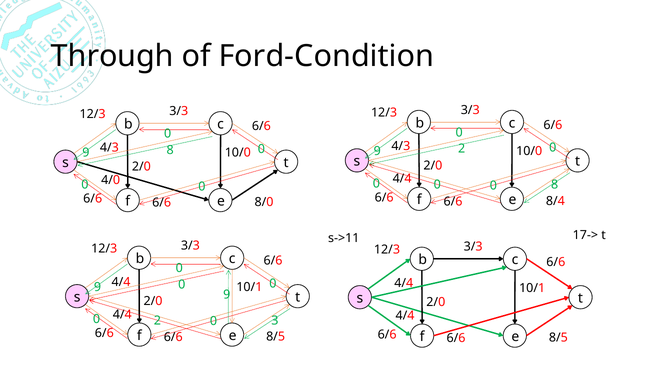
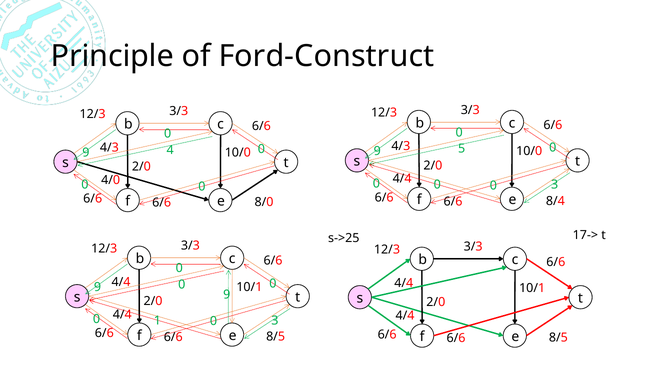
Through: Through -> Principle
Ford-Condition: Ford-Condition -> Ford-Construct
9 2: 2 -> 5
9 8: 8 -> 4
0 8: 8 -> 3
s->11: s->11 -> s->25
0 2: 2 -> 1
